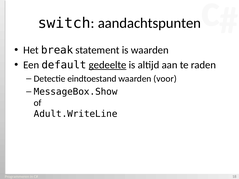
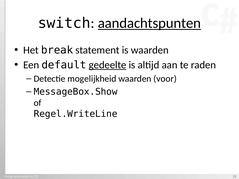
aandachtspunten underline: none -> present
eindtoestand: eindtoestand -> mogelijkheid
Adult.WriteLine: Adult.WriteLine -> Regel.WriteLine
